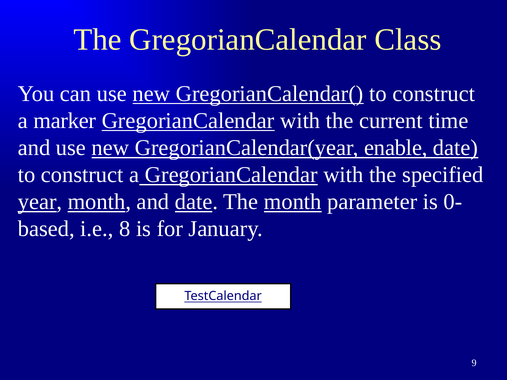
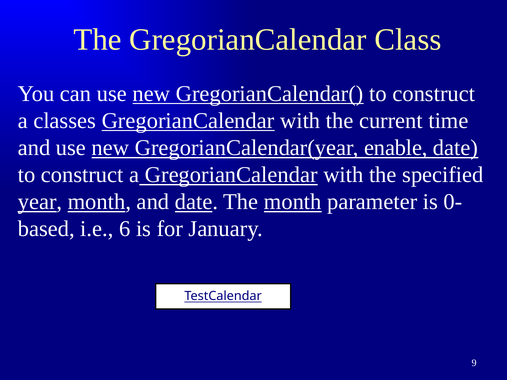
marker: marker -> classes
8: 8 -> 6
